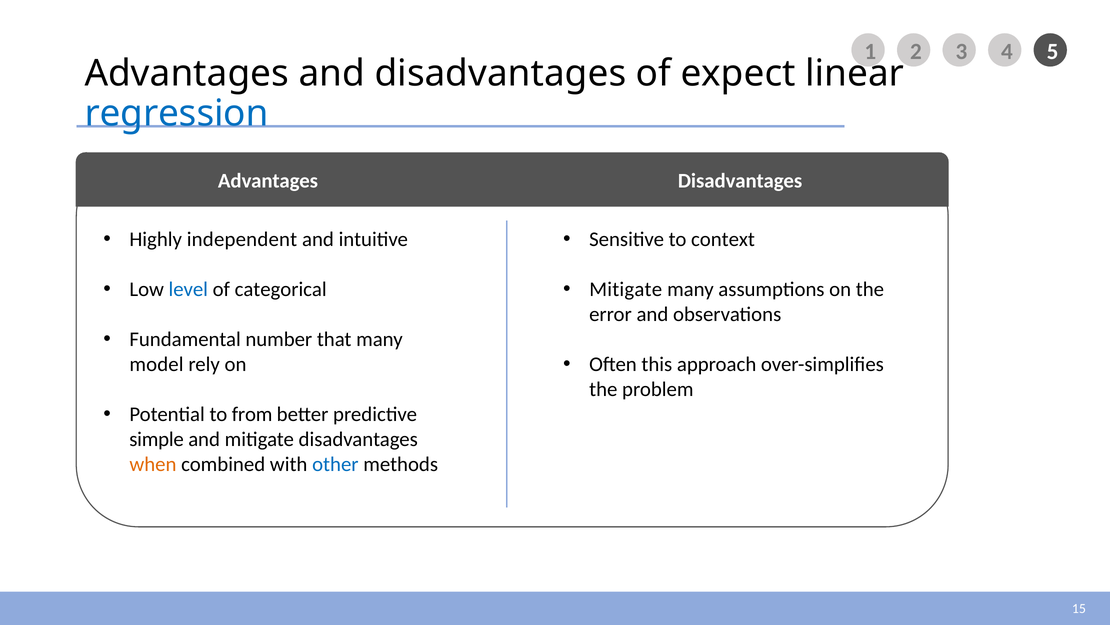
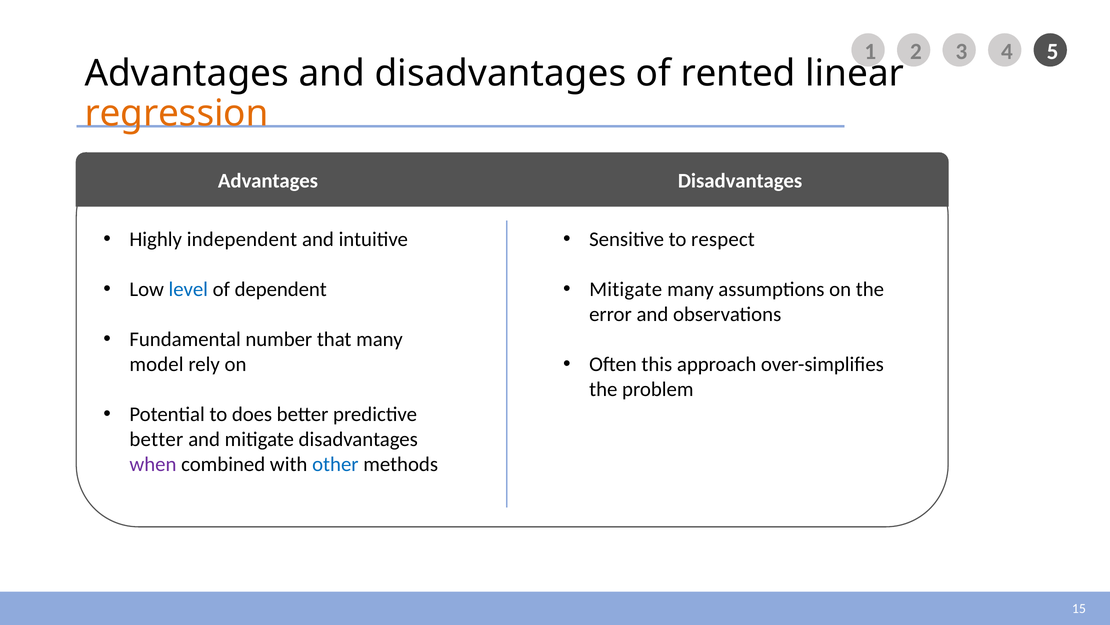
expect: expect -> rented
regression colour: blue -> orange
context: context -> respect
categorical: categorical -> dependent
from: from -> does
simple at (157, 439): simple -> better
when colour: orange -> purple
